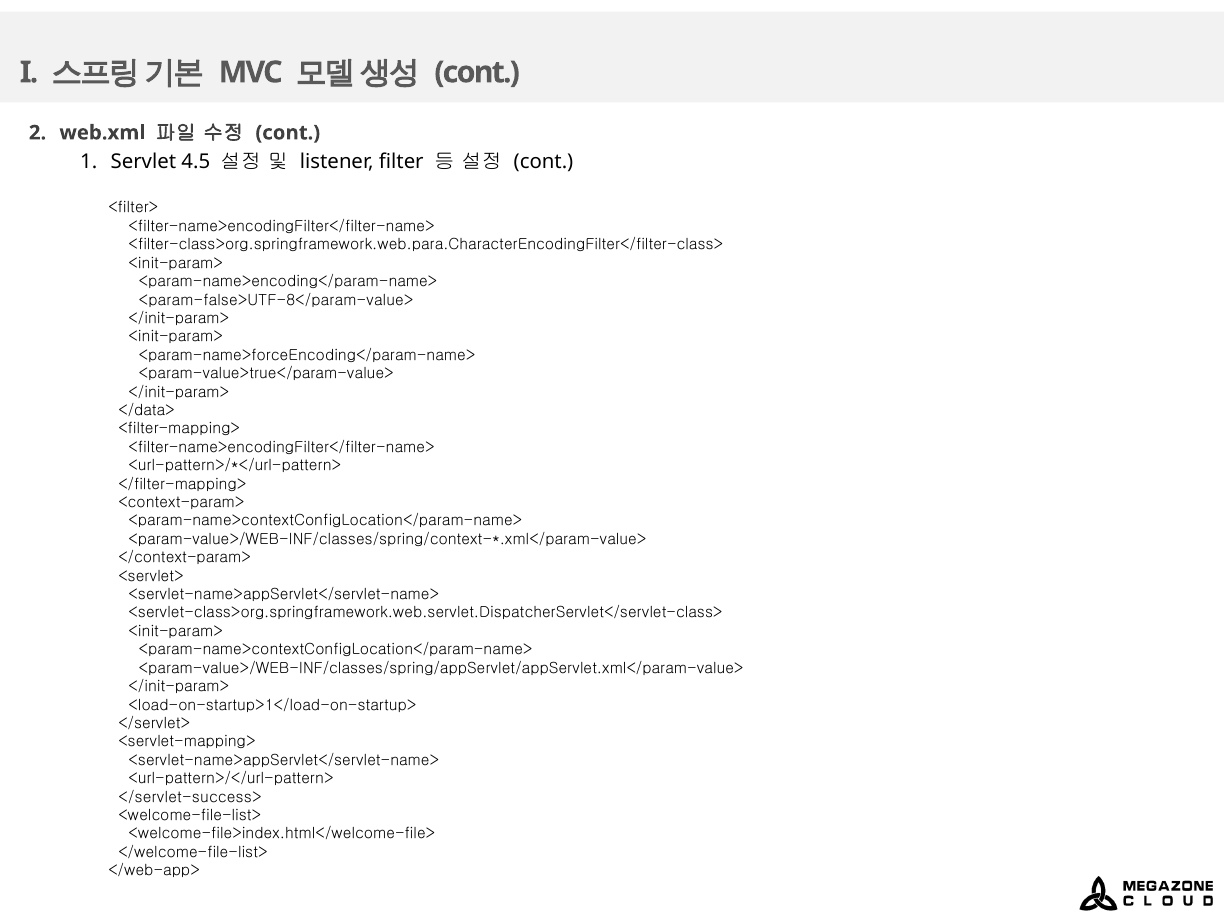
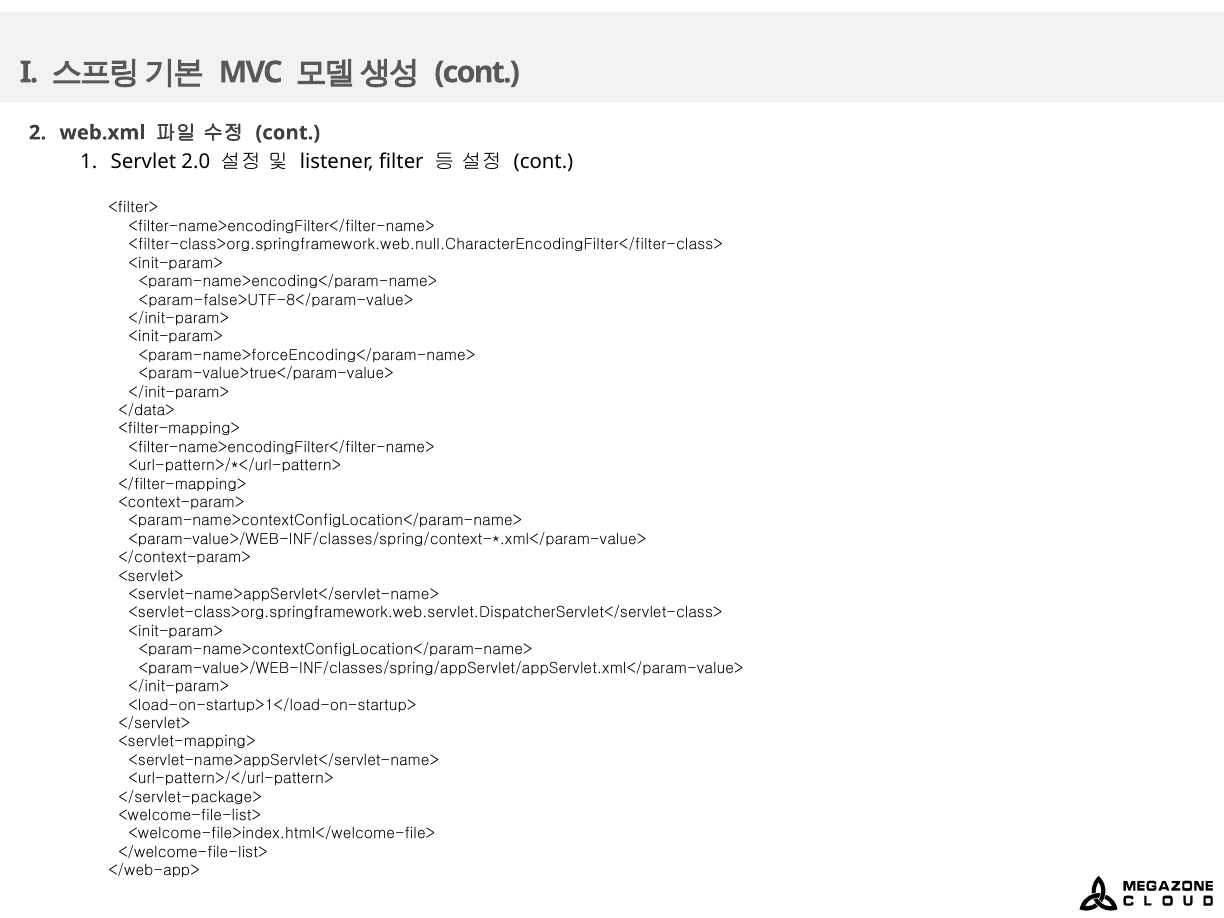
4.5: 4.5 -> 2.0
<filter-class>org.springframework.web.para.CharacterEncodingFilter</filter-class>: <filter-class>org.springframework.web.para.CharacterEncodingFilter</filter-class> -> <filter-class>org.springframework.web.null.CharacterEncodingFilter</filter-class>
</servlet-success>: </servlet-success> -> </servlet-package>
